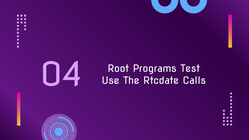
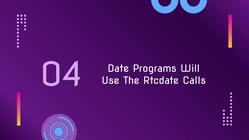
Root: Root -> Date
Test: Test -> Will
